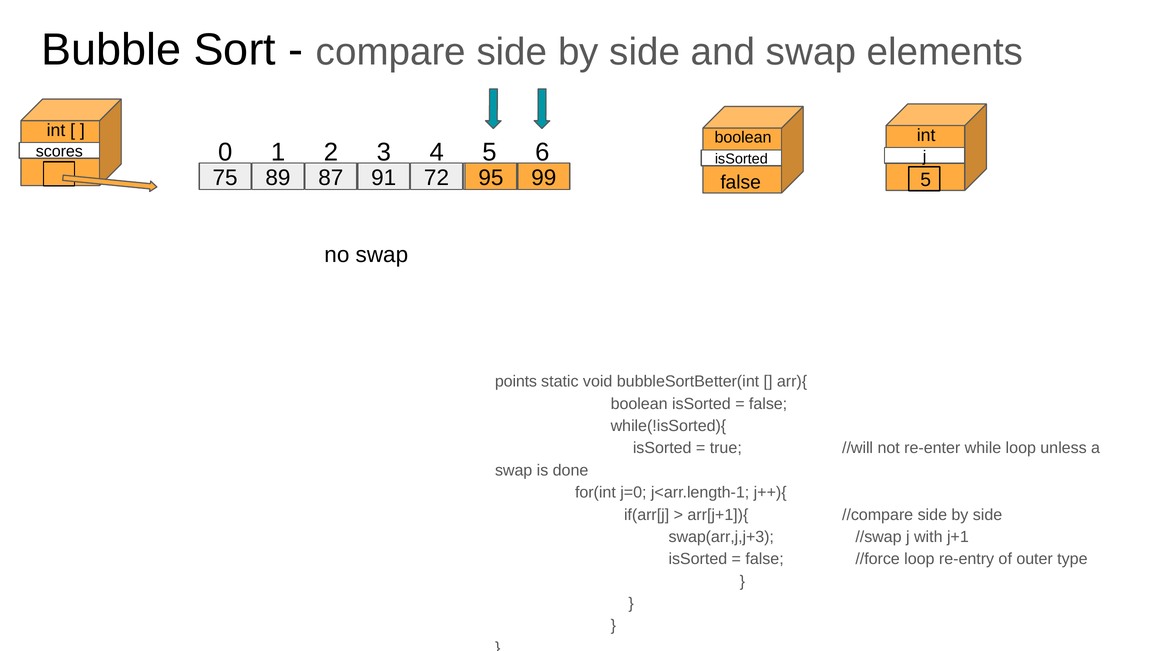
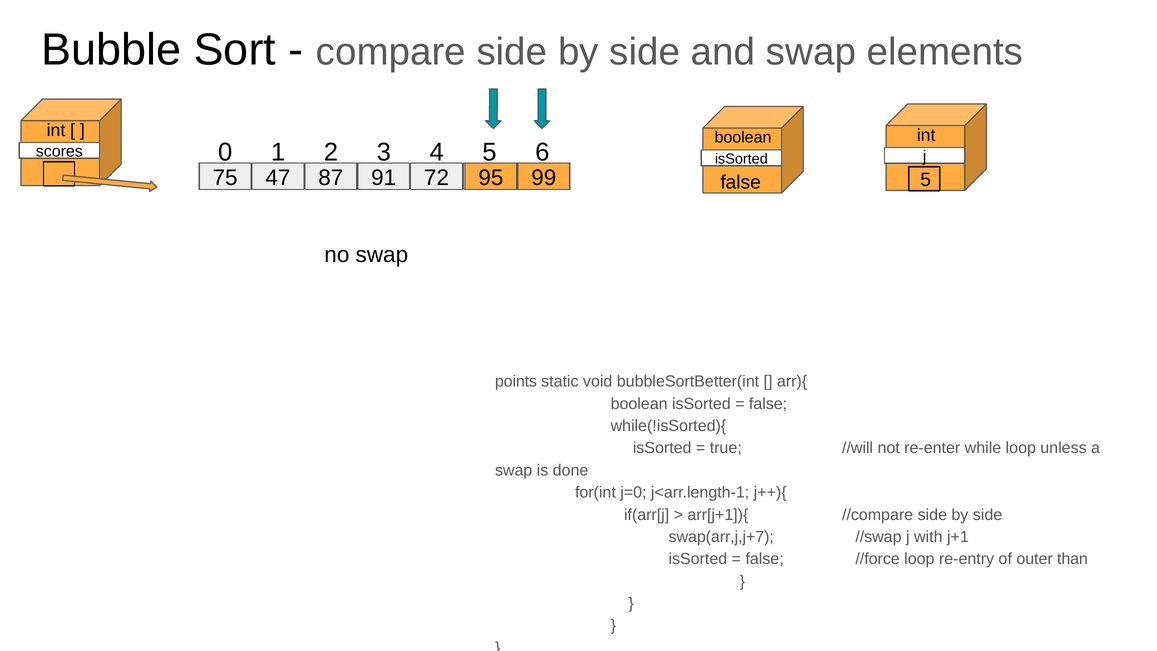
89: 89 -> 47
swap(arr,j,j+3: swap(arr,j,j+3 -> swap(arr,j,j+7
type: type -> than
